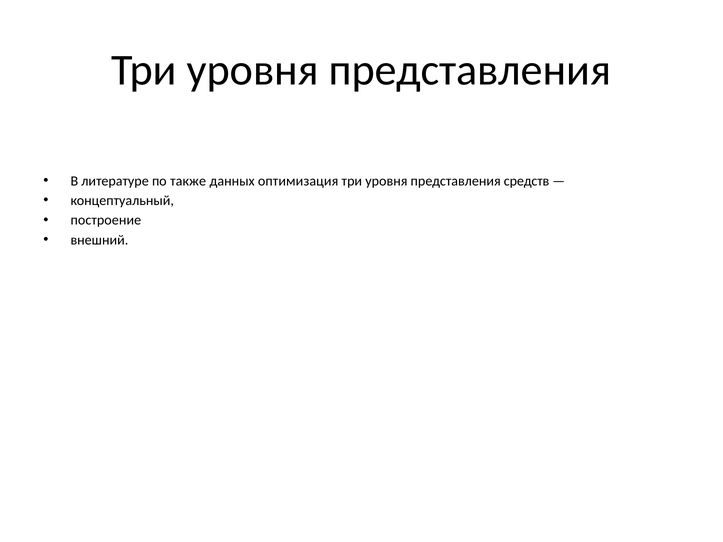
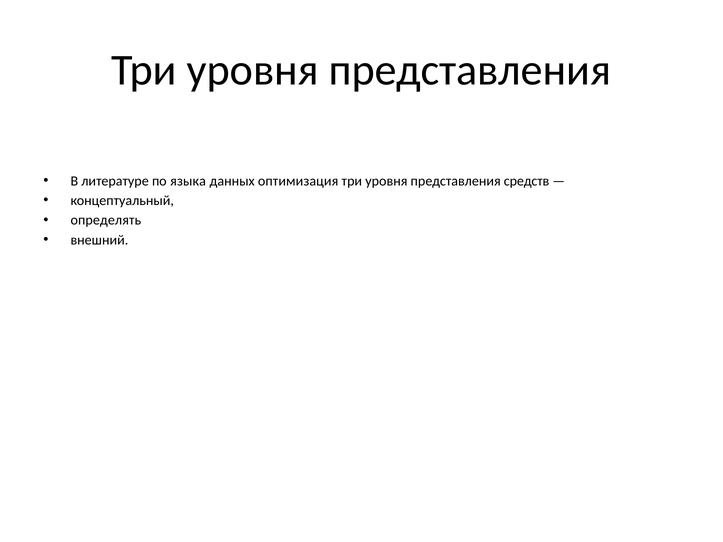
также: также -> языка
построение: построение -> определять
